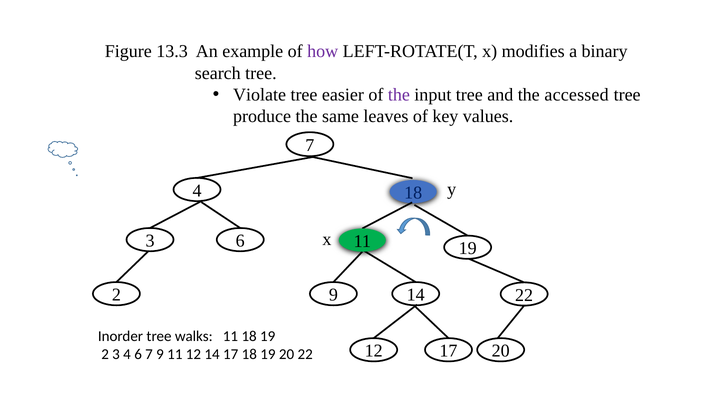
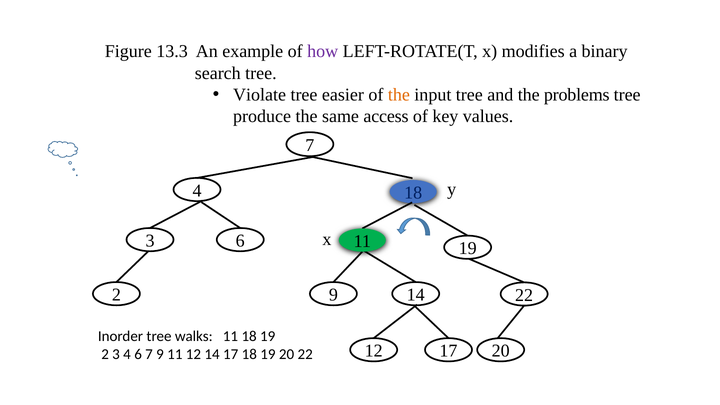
the at (399, 95) colour: purple -> orange
accessed: accessed -> problems
leaves: leaves -> access
